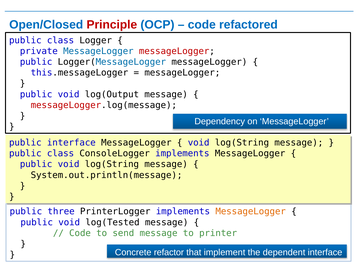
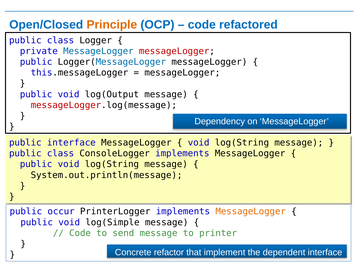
Principle colour: red -> orange
three: three -> occur
log(Tested: log(Tested -> log(Simple
